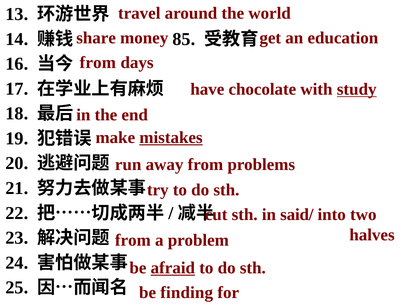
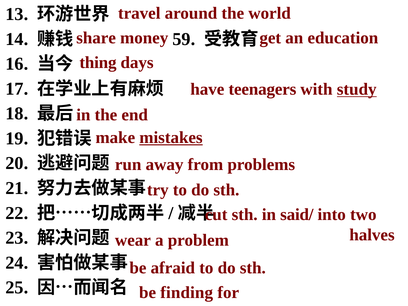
85: 85 -> 59
from at (98, 62): from -> thing
chocolate: chocolate -> teenagers
from at (133, 240): from -> wear
afraid underline: present -> none
